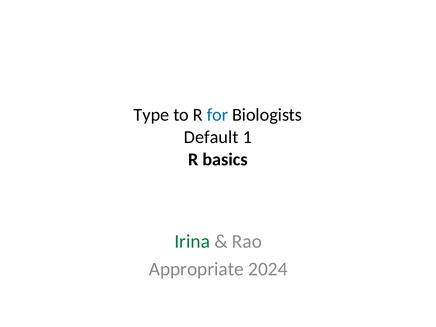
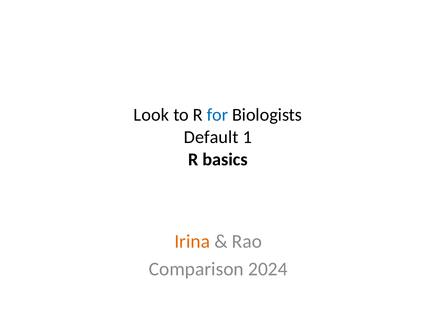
Type: Type -> Look
Irina colour: green -> orange
Appropriate: Appropriate -> Comparison
